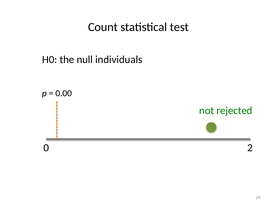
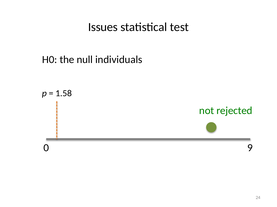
Count: Count -> Issues
0.00: 0.00 -> 1.58
2: 2 -> 9
